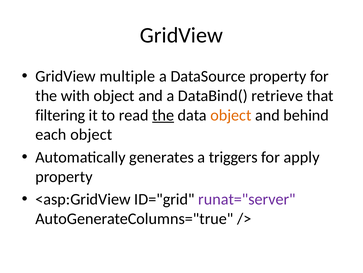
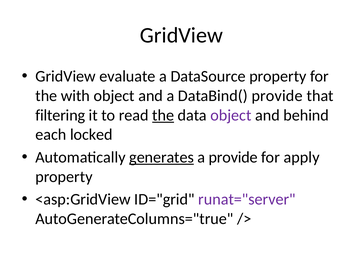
multiple: multiple -> evaluate
DataBind( retrieve: retrieve -> provide
object at (231, 115) colour: orange -> purple
each object: object -> locked
generates underline: none -> present
a triggers: triggers -> provide
